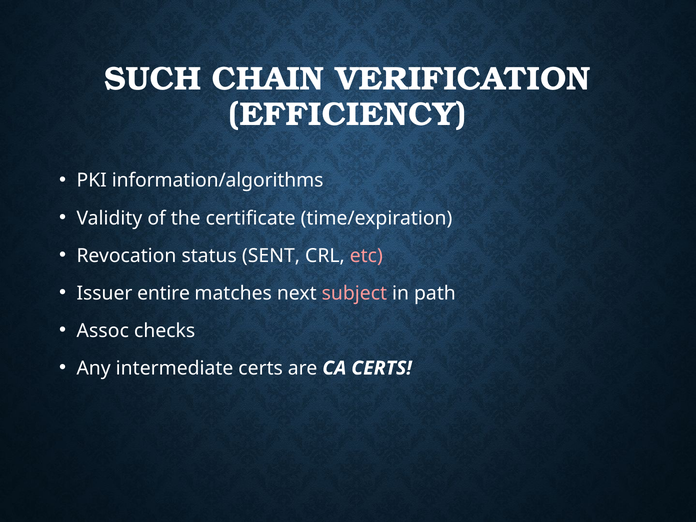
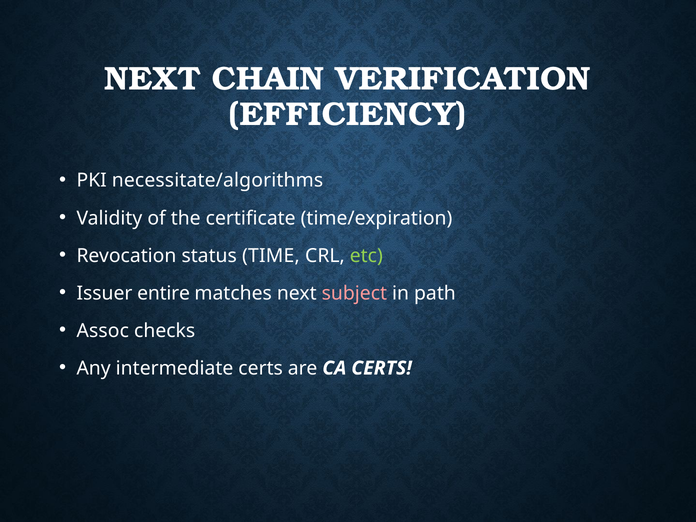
SUCH at (153, 79): SUCH -> NEXT
information/algorithms: information/algorithms -> necessitate/algorithms
SENT: SENT -> TIME
etc colour: pink -> light green
